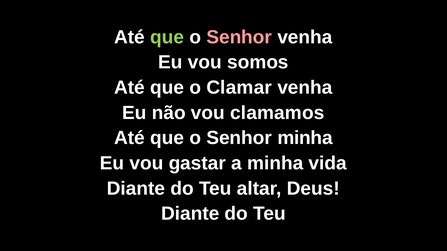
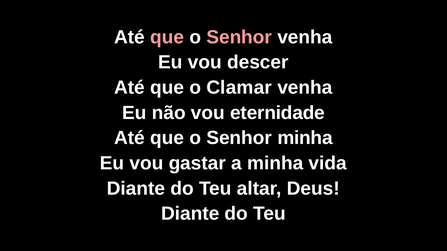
que at (167, 37) colour: light green -> pink
somos: somos -> descer
clamamos: clamamos -> eternidade
